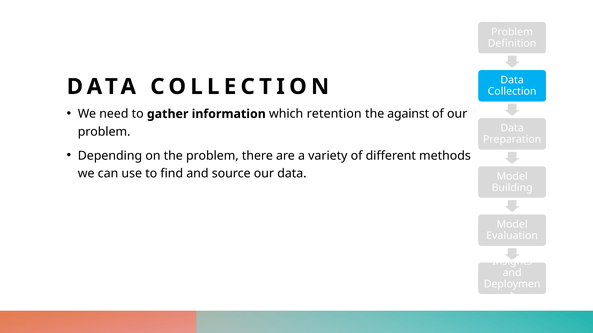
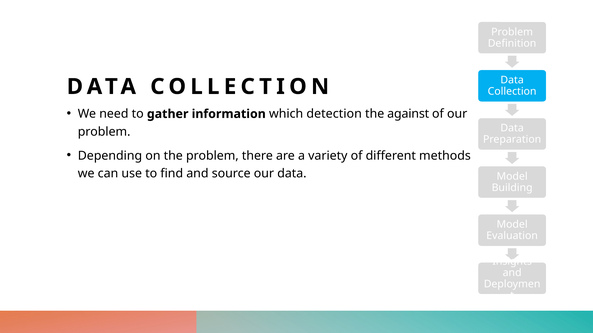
retention: retention -> detection
